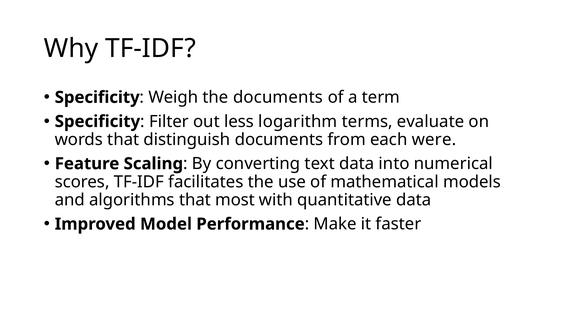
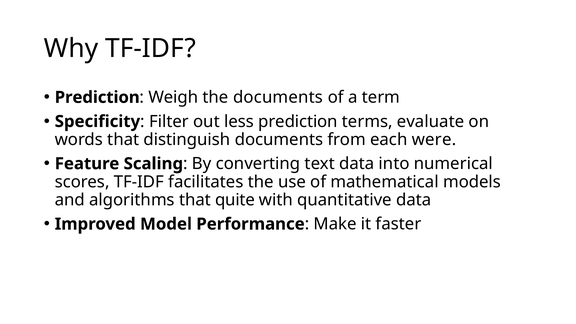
Specificity at (97, 97): Specificity -> Prediction
less logarithm: logarithm -> prediction
most: most -> quite
